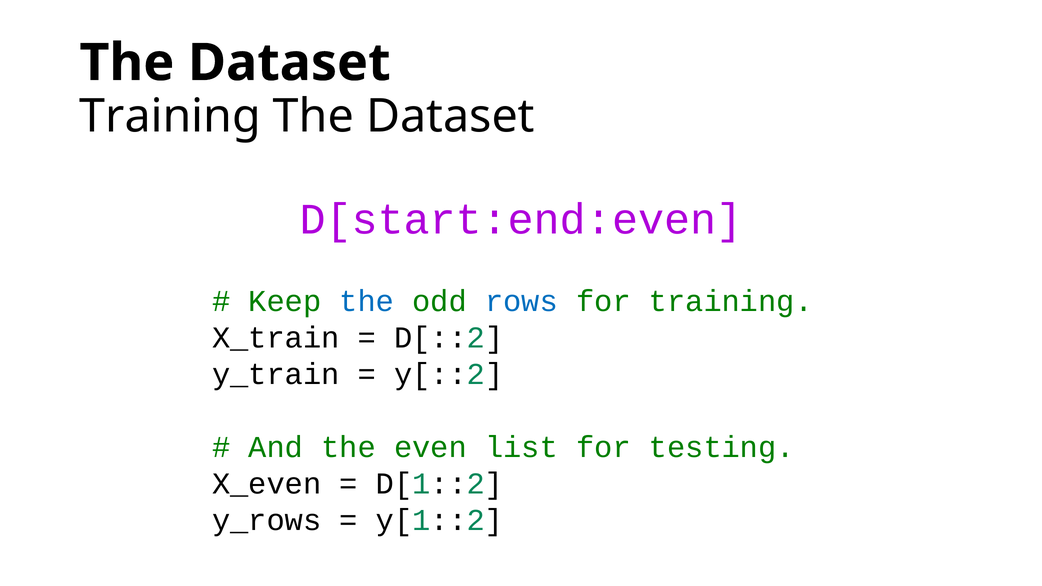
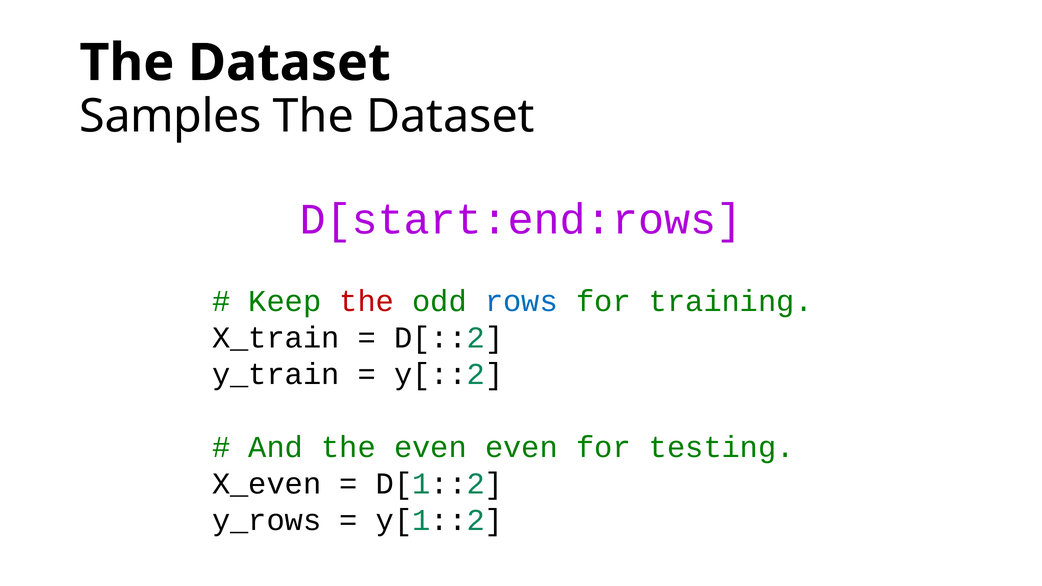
Training at (170, 116): Training -> Samples
D[start:end:even: D[start:end:even -> D[start:end:rows
the at (367, 301) colour: blue -> red
even list: list -> even
